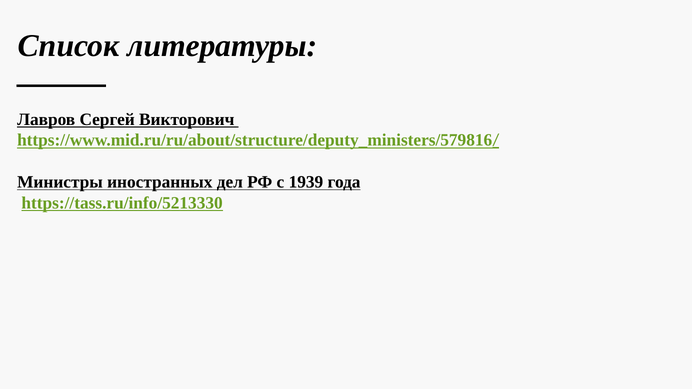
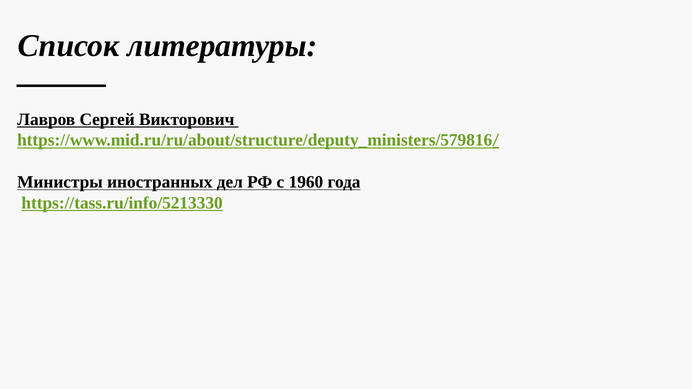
1939: 1939 -> 1960
